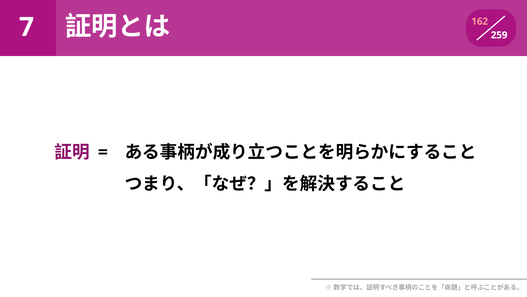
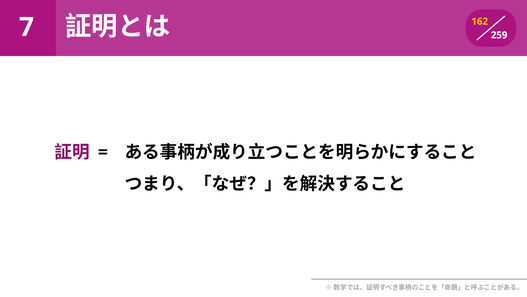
162 colour: pink -> yellow
